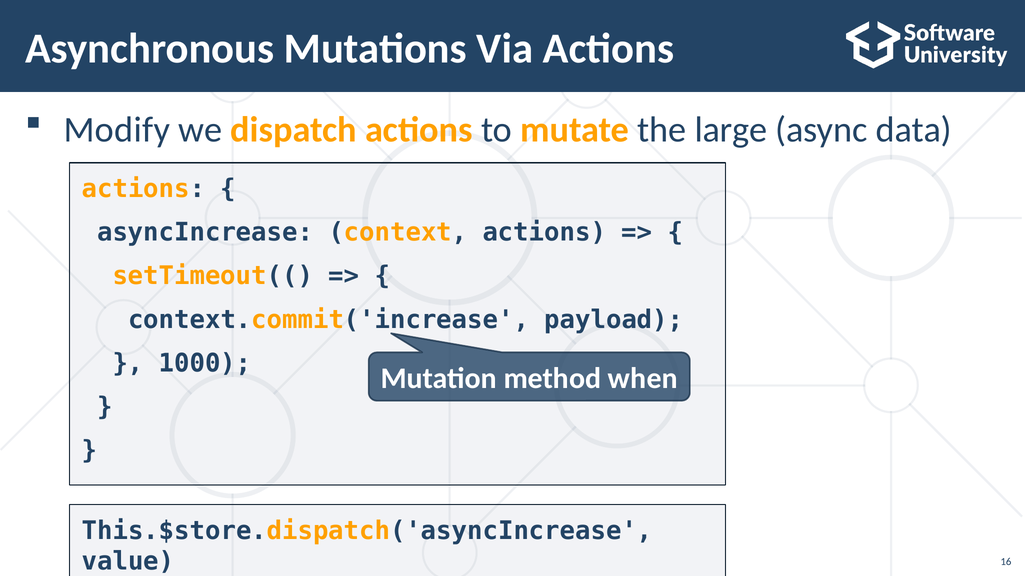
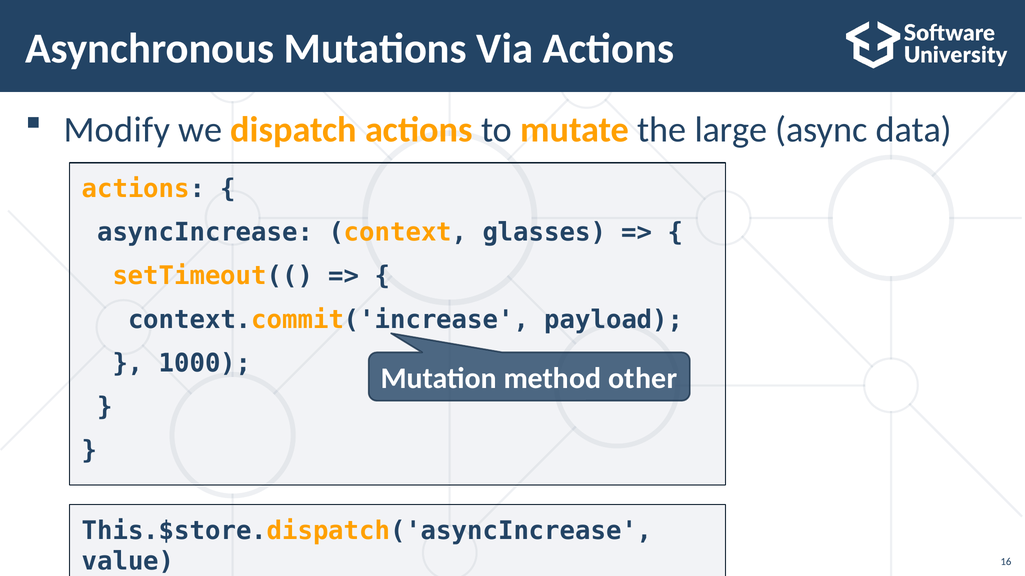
context actions: actions -> glasses
when: when -> other
